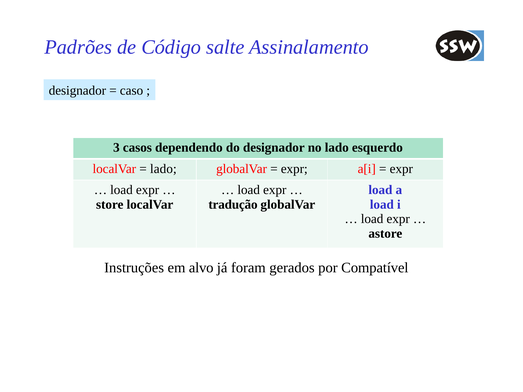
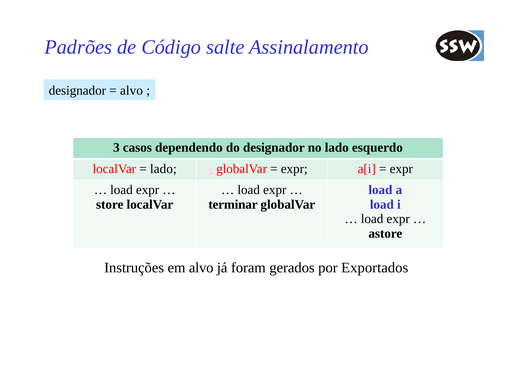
caso at (132, 91): caso -> alvo
tradução: tradução -> terminar
Compatível: Compatível -> Exportados
